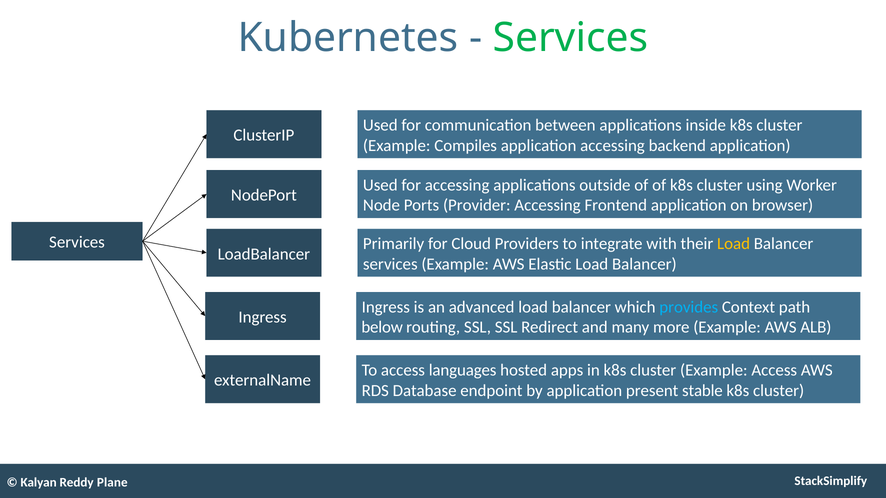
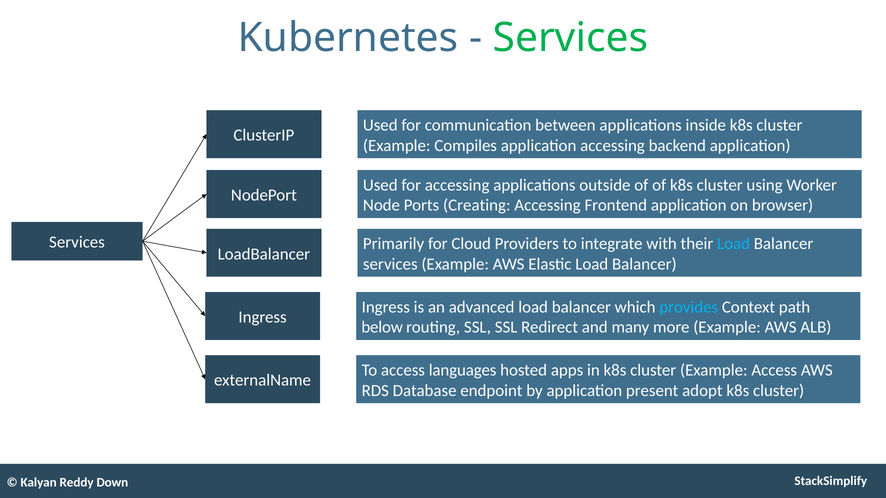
Provider: Provider -> Creating
Load at (734, 244) colour: yellow -> light blue
stable: stable -> adopt
Plane: Plane -> Down
